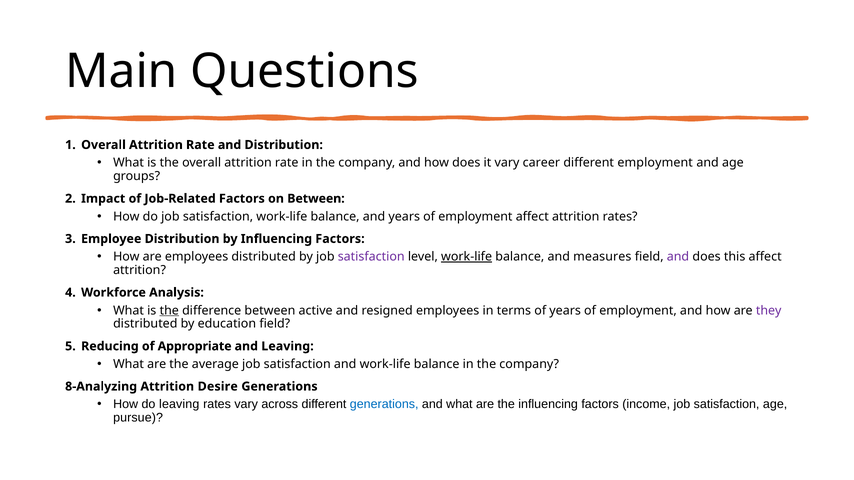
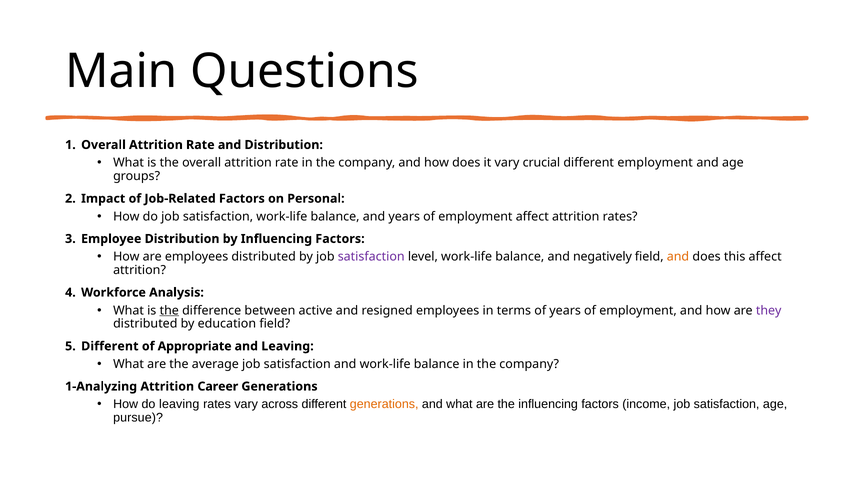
career: career -> crucial
on Between: Between -> Personal
work-life at (467, 257) underline: present -> none
measures: measures -> negatively
and at (678, 257) colour: purple -> orange
Reducing at (110, 346): Reducing -> Different
8-Analyzing: 8-Analyzing -> 1-Analyzing
Desire: Desire -> Career
generations at (384, 405) colour: blue -> orange
